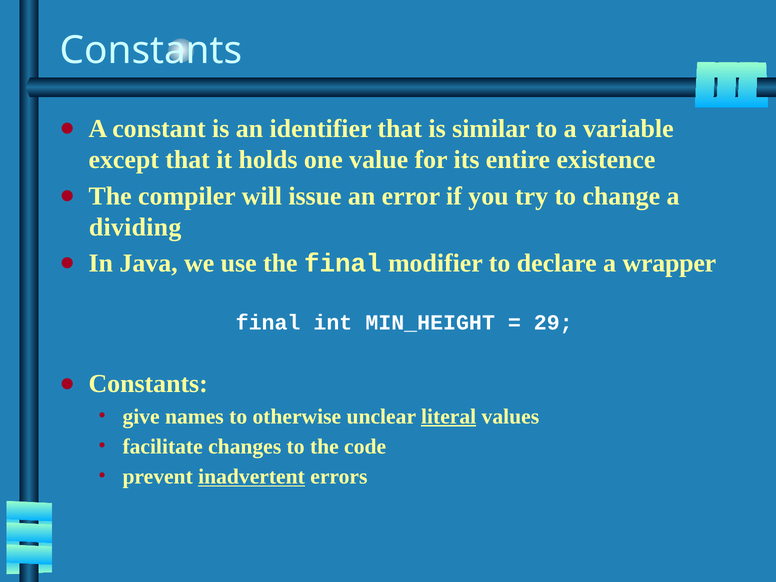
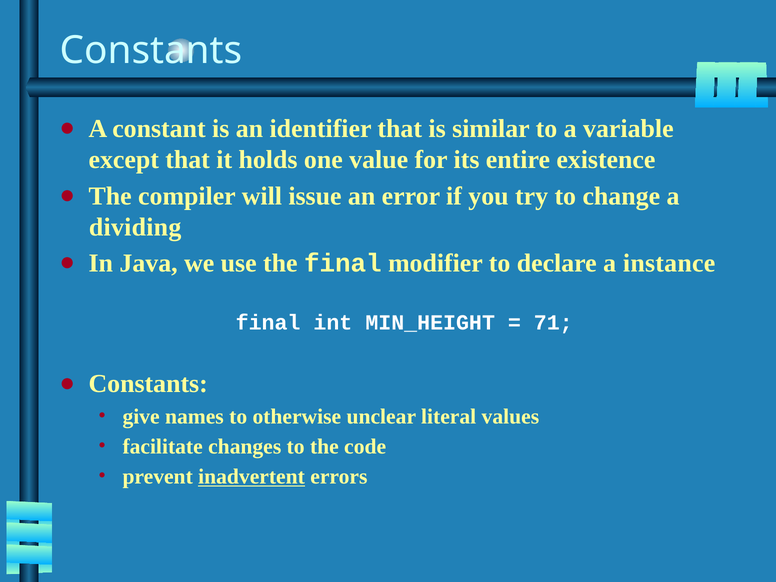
wrapper: wrapper -> instance
29: 29 -> 71
literal underline: present -> none
